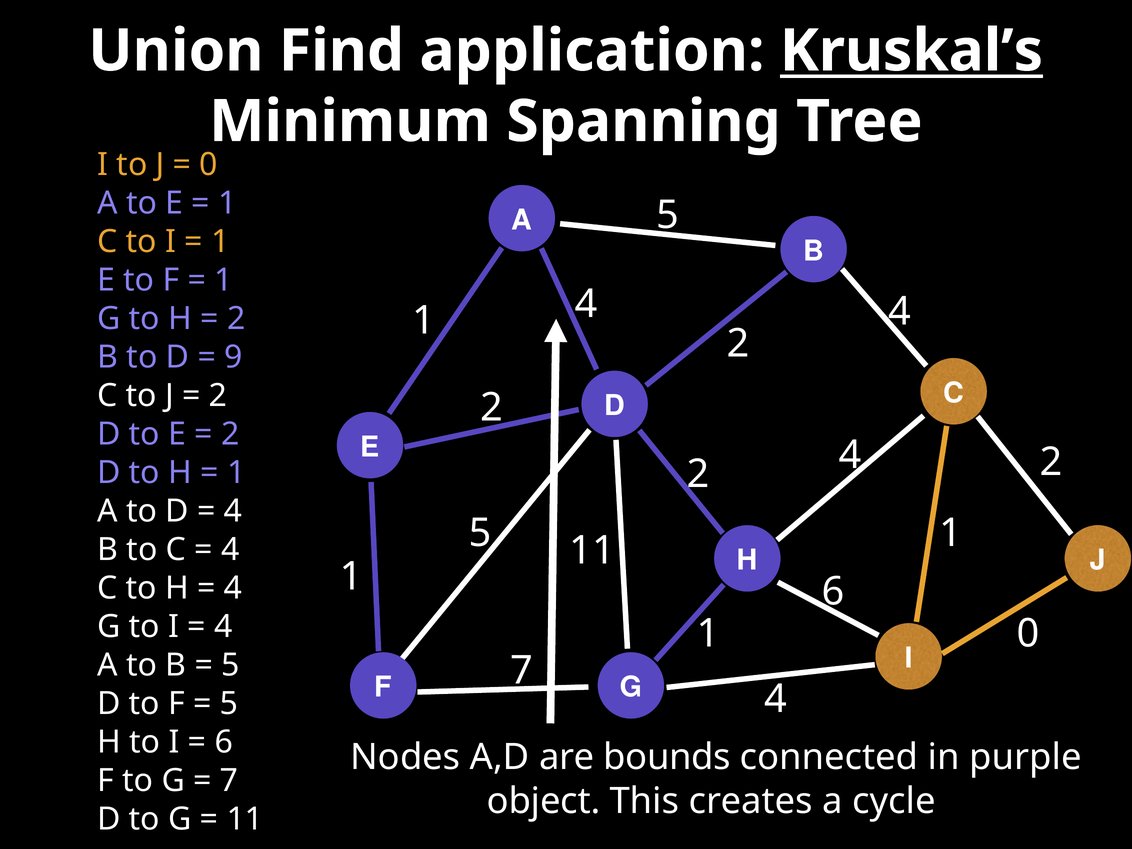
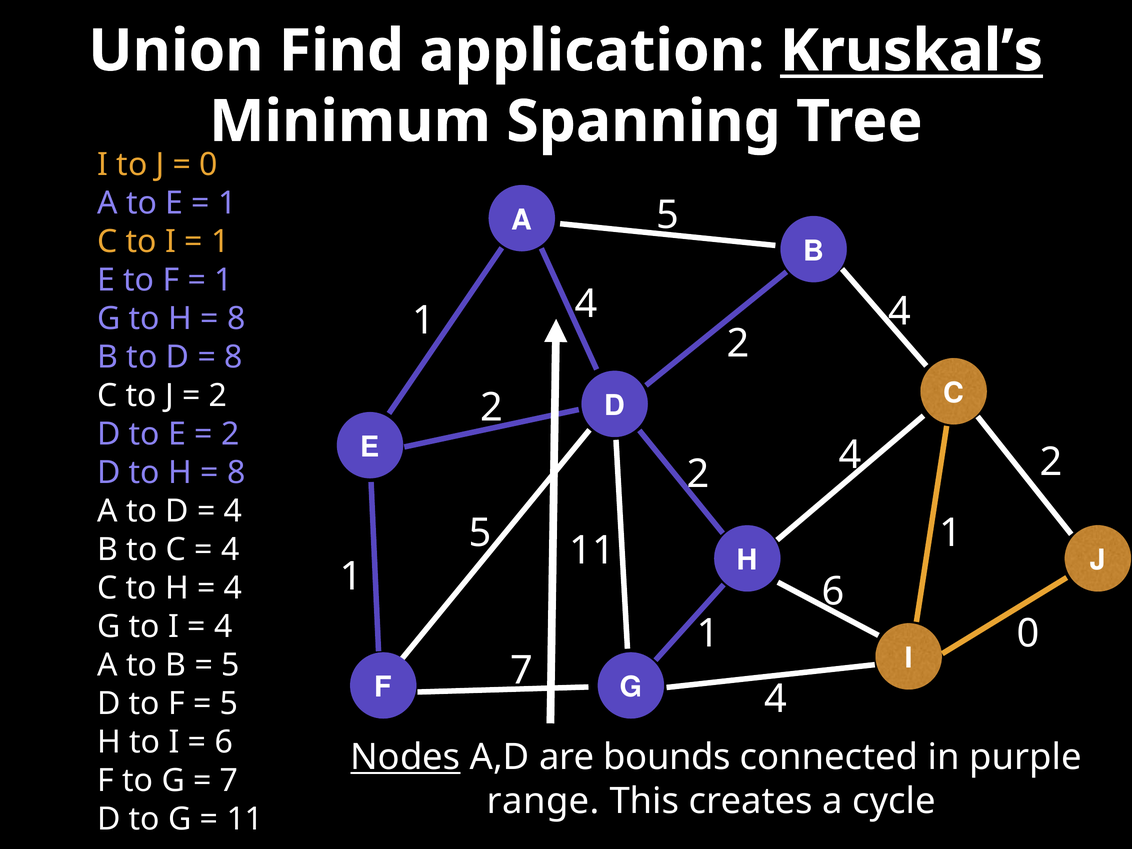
2 at (236, 319): 2 -> 8
9 at (233, 357): 9 -> 8
1 at (236, 473): 1 -> 8
Nodes underline: none -> present
object: object -> range
